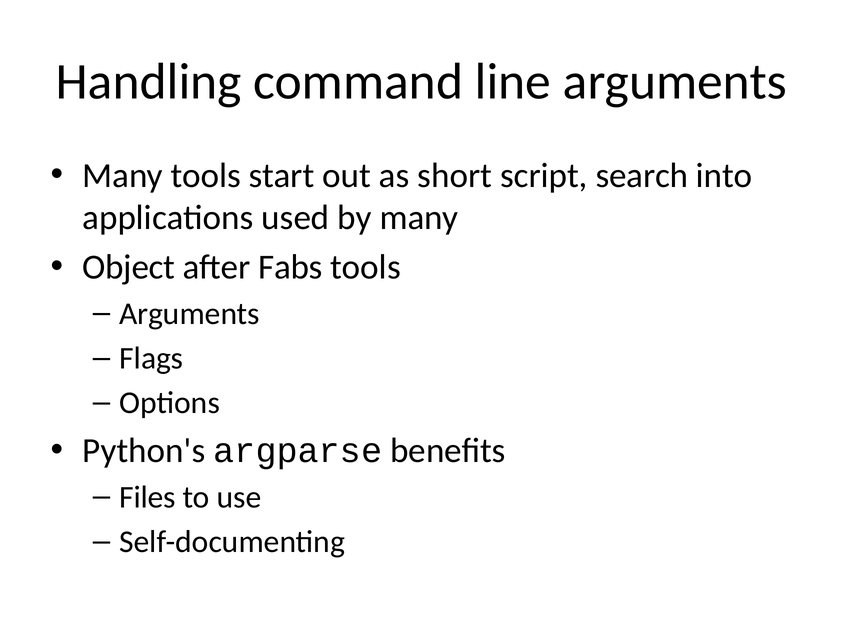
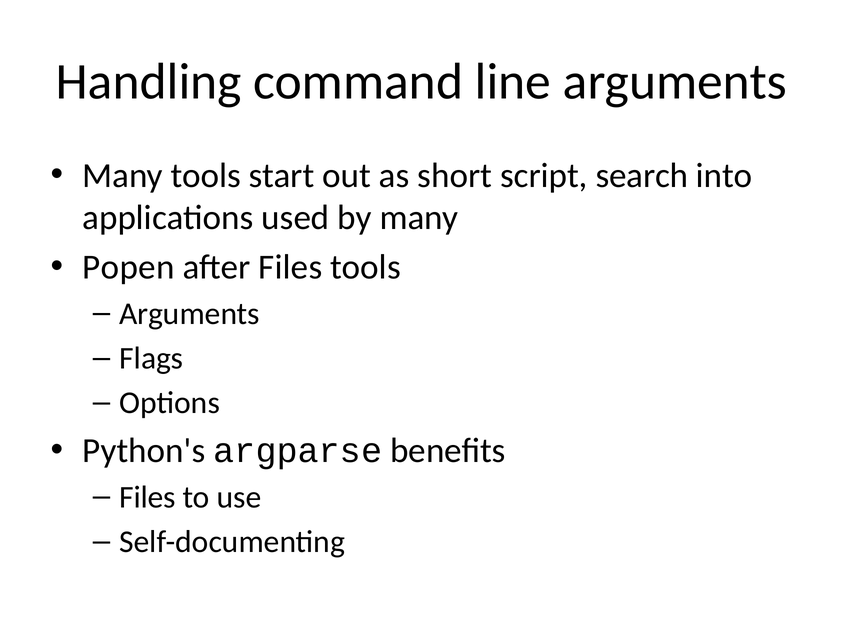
Object: Object -> Popen
after Fabs: Fabs -> Files
